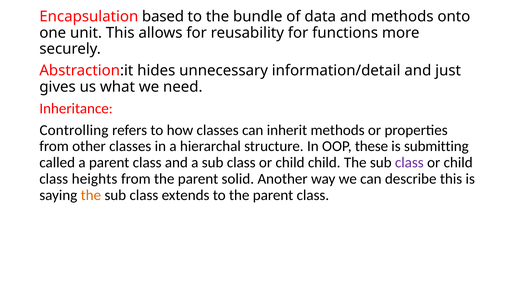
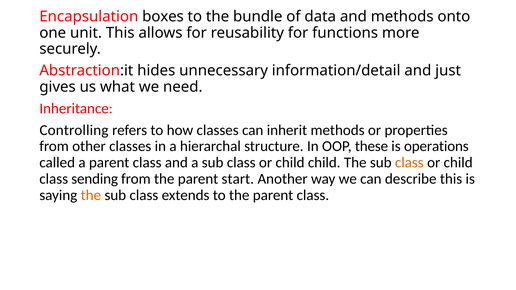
based: based -> boxes
submitting: submitting -> operations
class at (409, 163) colour: purple -> orange
heights: heights -> sending
solid: solid -> start
